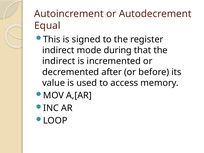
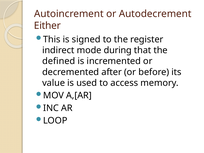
Equal: Equal -> Either
indirect at (59, 61): indirect -> defined
